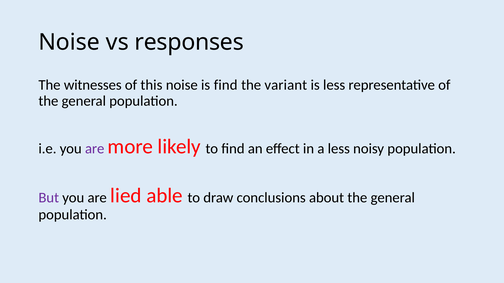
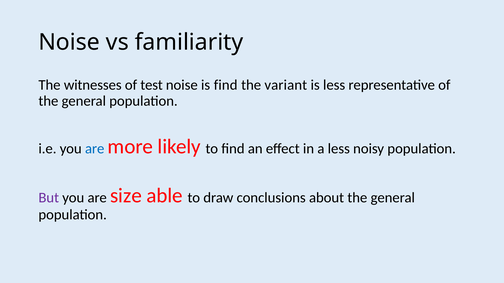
responses: responses -> familiarity
this: this -> test
are at (95, 149) colour: purple -> blue
lied: lied -> size
